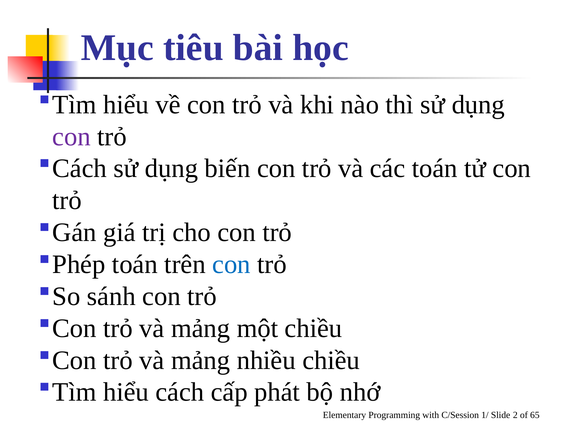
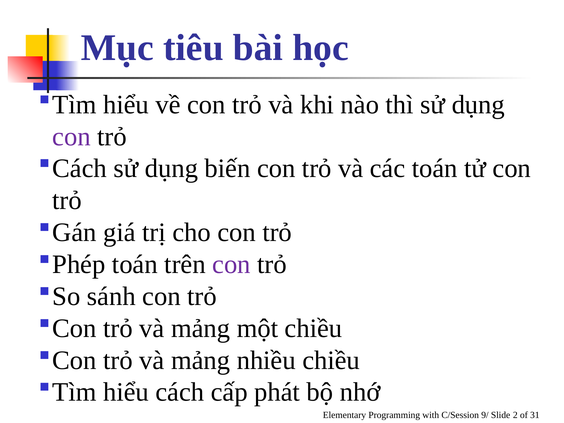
con at (231, 264) colour: blue -> purple
1/: 1/ -> 9/
65: 65 -> 31
